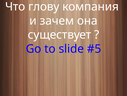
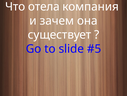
глову: глову -> отела
